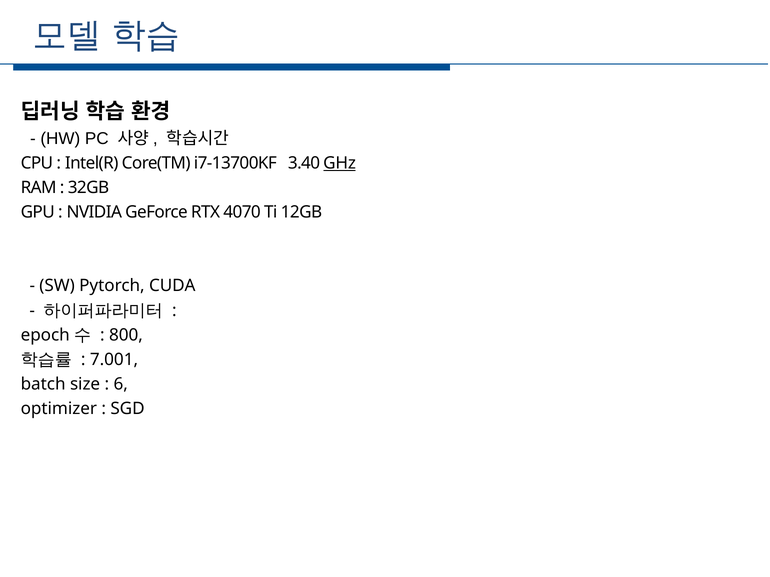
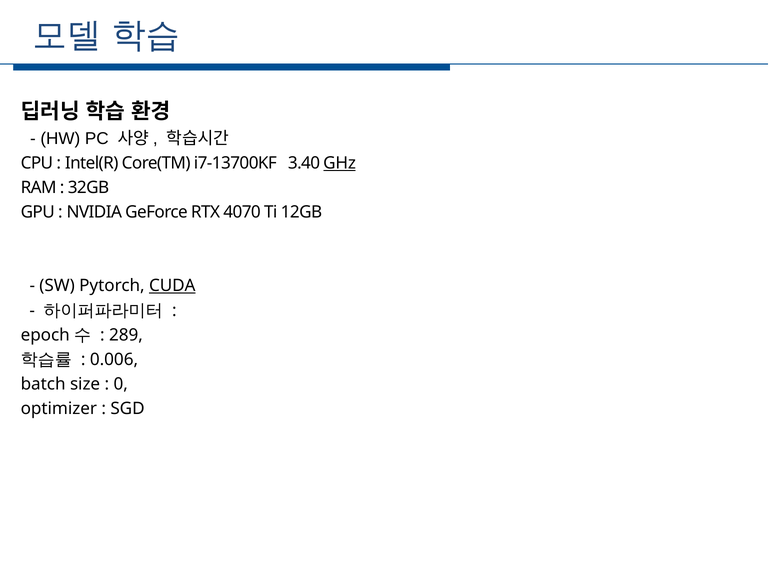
CUDA underline: none -> present
800: 800 -> 289
7.001: 7.001 -> 0.006
6: 6 -> 0
